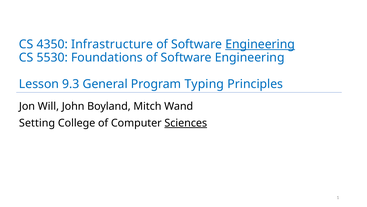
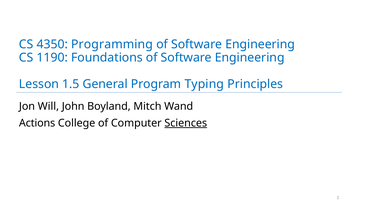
Infrastructure: Infrastructure -> Programming
Engineering at (260, 44) underline: present -> none
5530: 5530 -> 1190
9.3: 9.3 -> 1.5
Setting: Setting -> Actions
